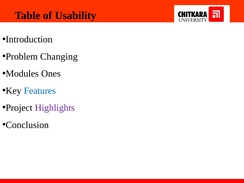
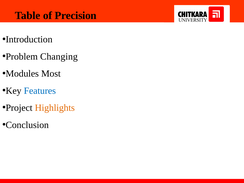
Usability: Usability -> Precision
Ones: Ones -> Most
Highlights colour: purple -> orange
